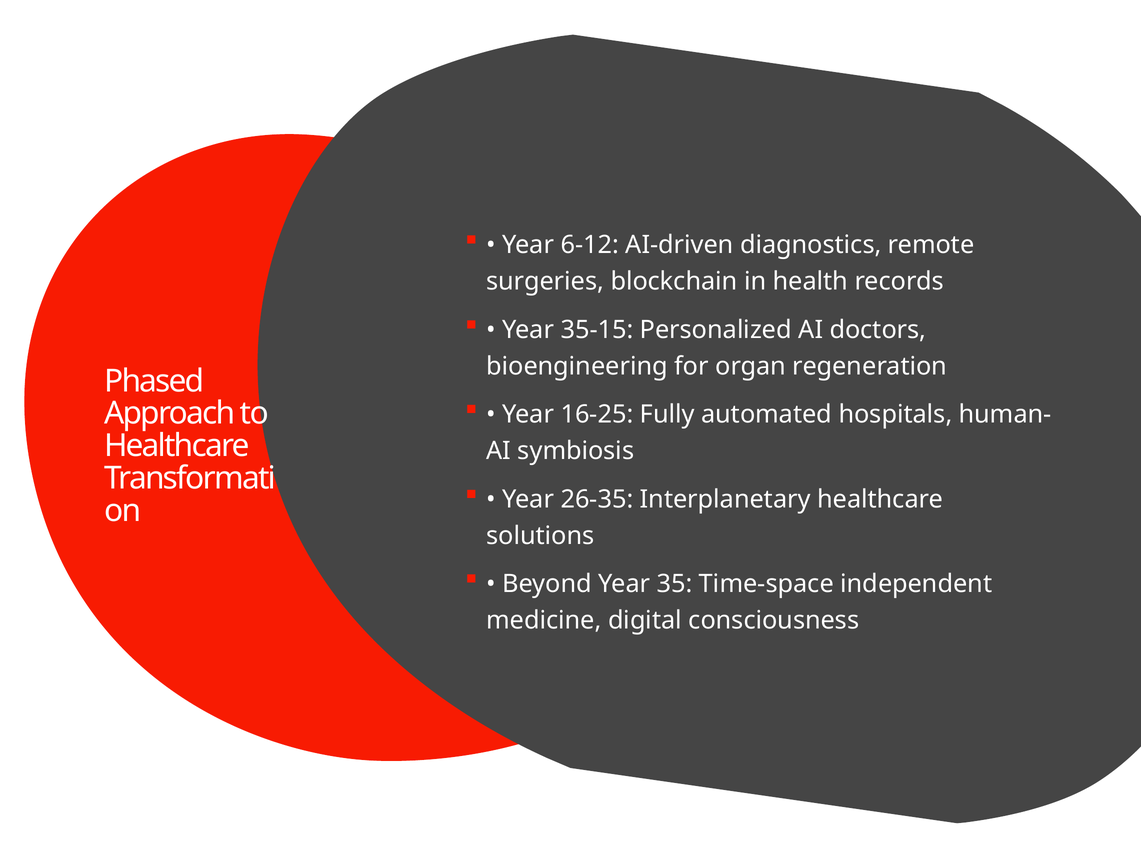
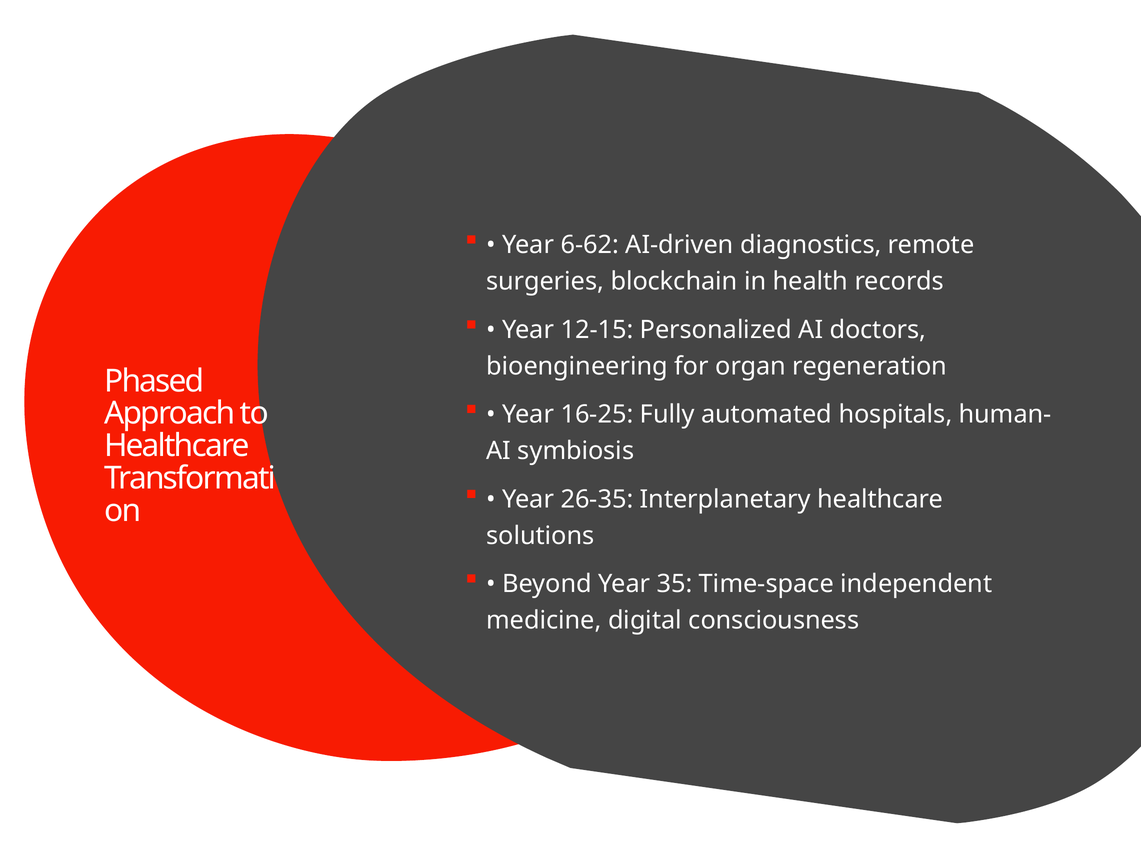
6-12: 6-12 -> 6-62
35-15: 35-15 -> 12-15
